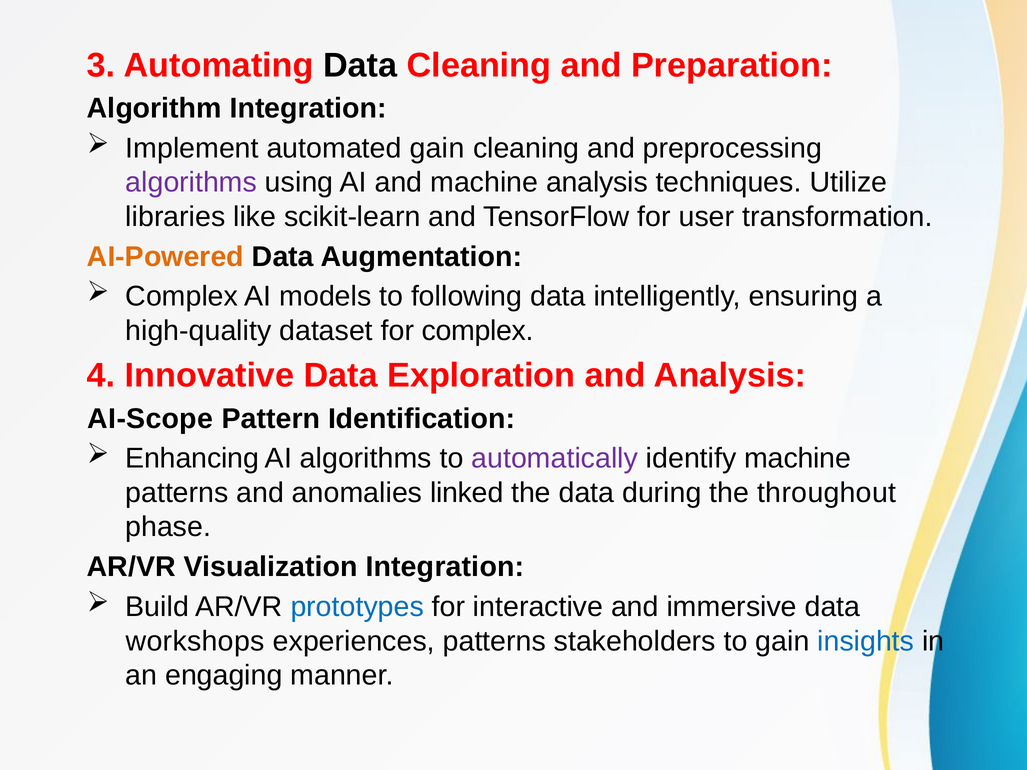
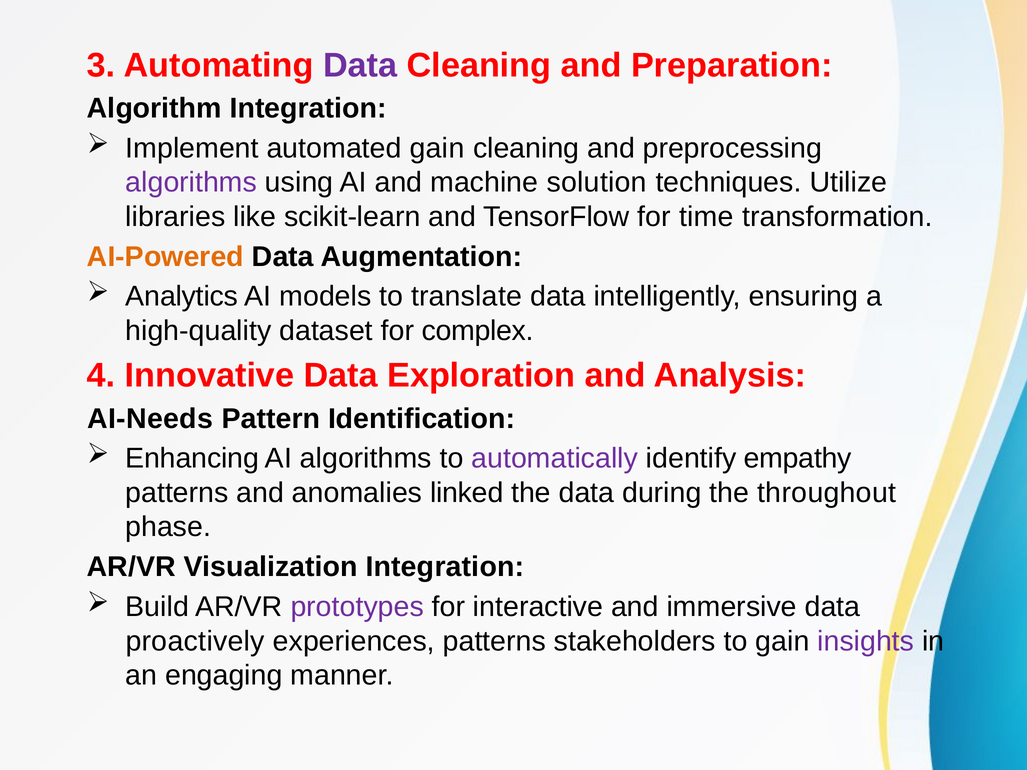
Data at (360, 65) colour: black -> purple
machine analysis: analysis -> solution
user: user -> time
Complex at (182, 297): Complex -> Analytics
following: following -> translate
AI-Scope: AI-Scope -> AI-Needs
identify machine: machine -> empathy
prototypes colour: blue -> purple
workshops: workshops -> proactively
insights colour: blue -> purple
